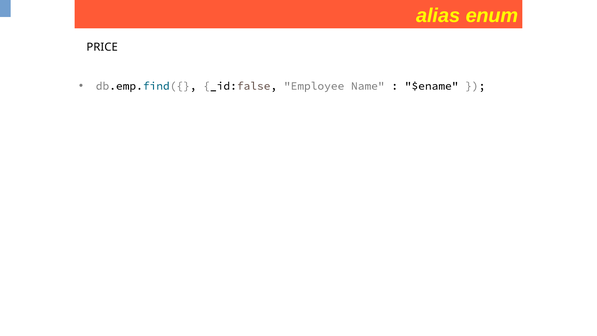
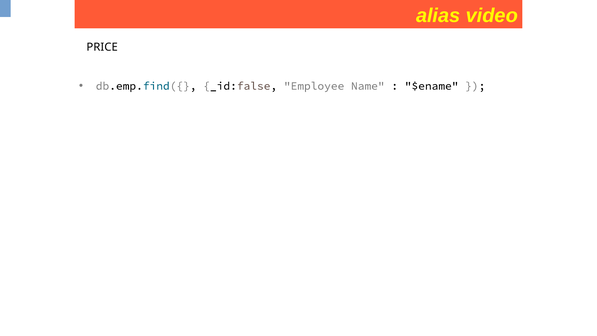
enum: enum -> video
